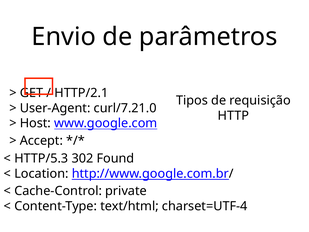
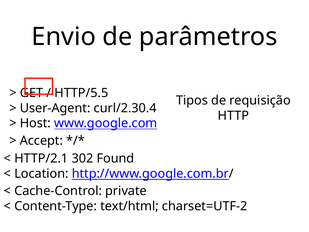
HTTP/2.1: HTTP/2.1 -> HTTP/5.5
curl/7.21.0: curl/7.21.0 -> curl/2.30.4
HTTP/5.3: HTTP/5.3 -> HTTP/2.1
charset=UTF-4: charset=UTF-4 -> charset=UTF-2
